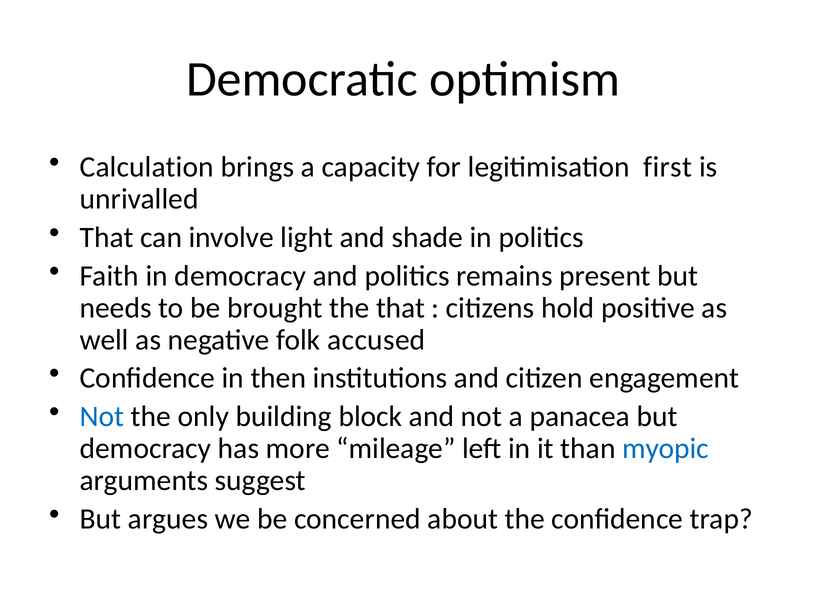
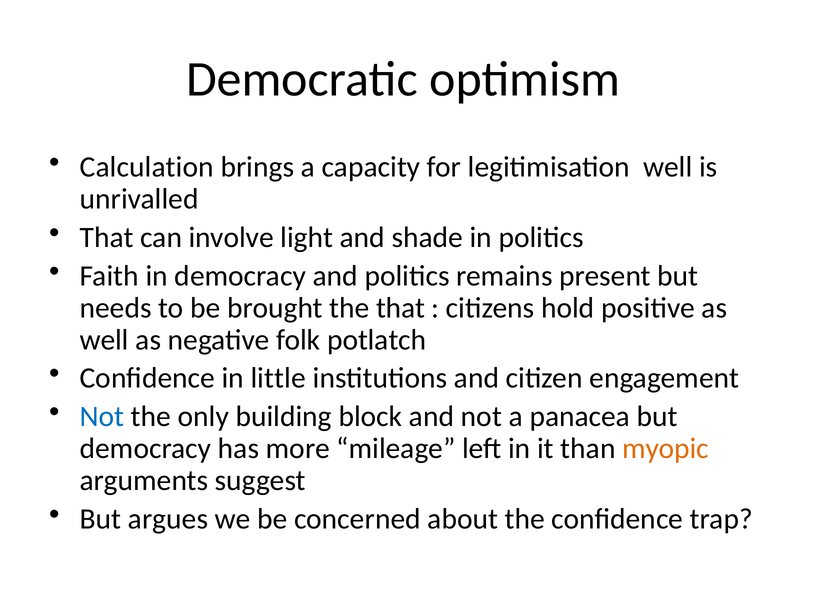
legitimisation first: first -> well
accused: accused -> potlatch
then: then -> little
myopic colour: blue -> orange
